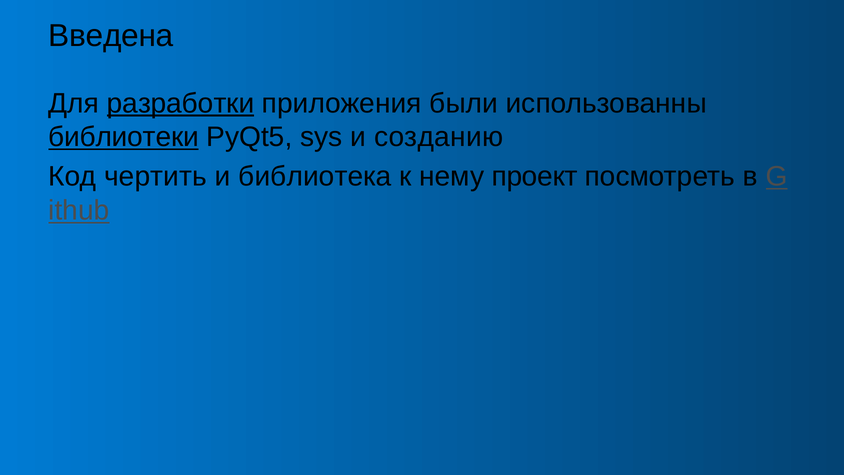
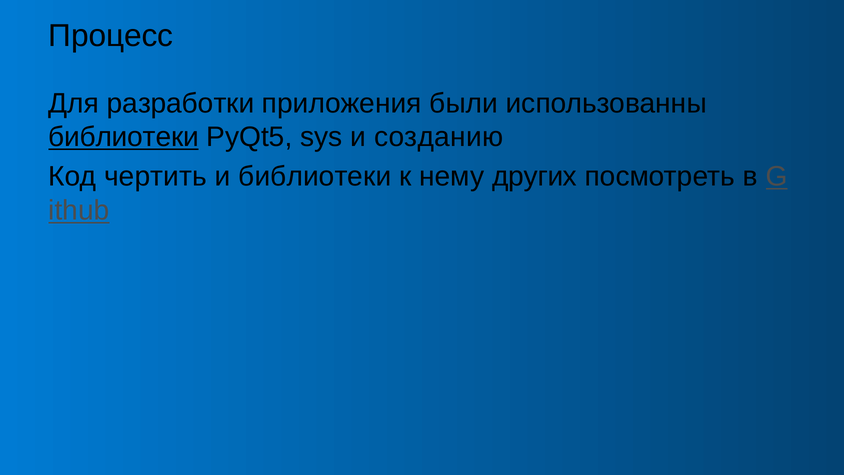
Введена: Введена -> Процесс
разработки underline: present -> none
и библиотека: библиотека -> библиотеки
проект: проект -> других
